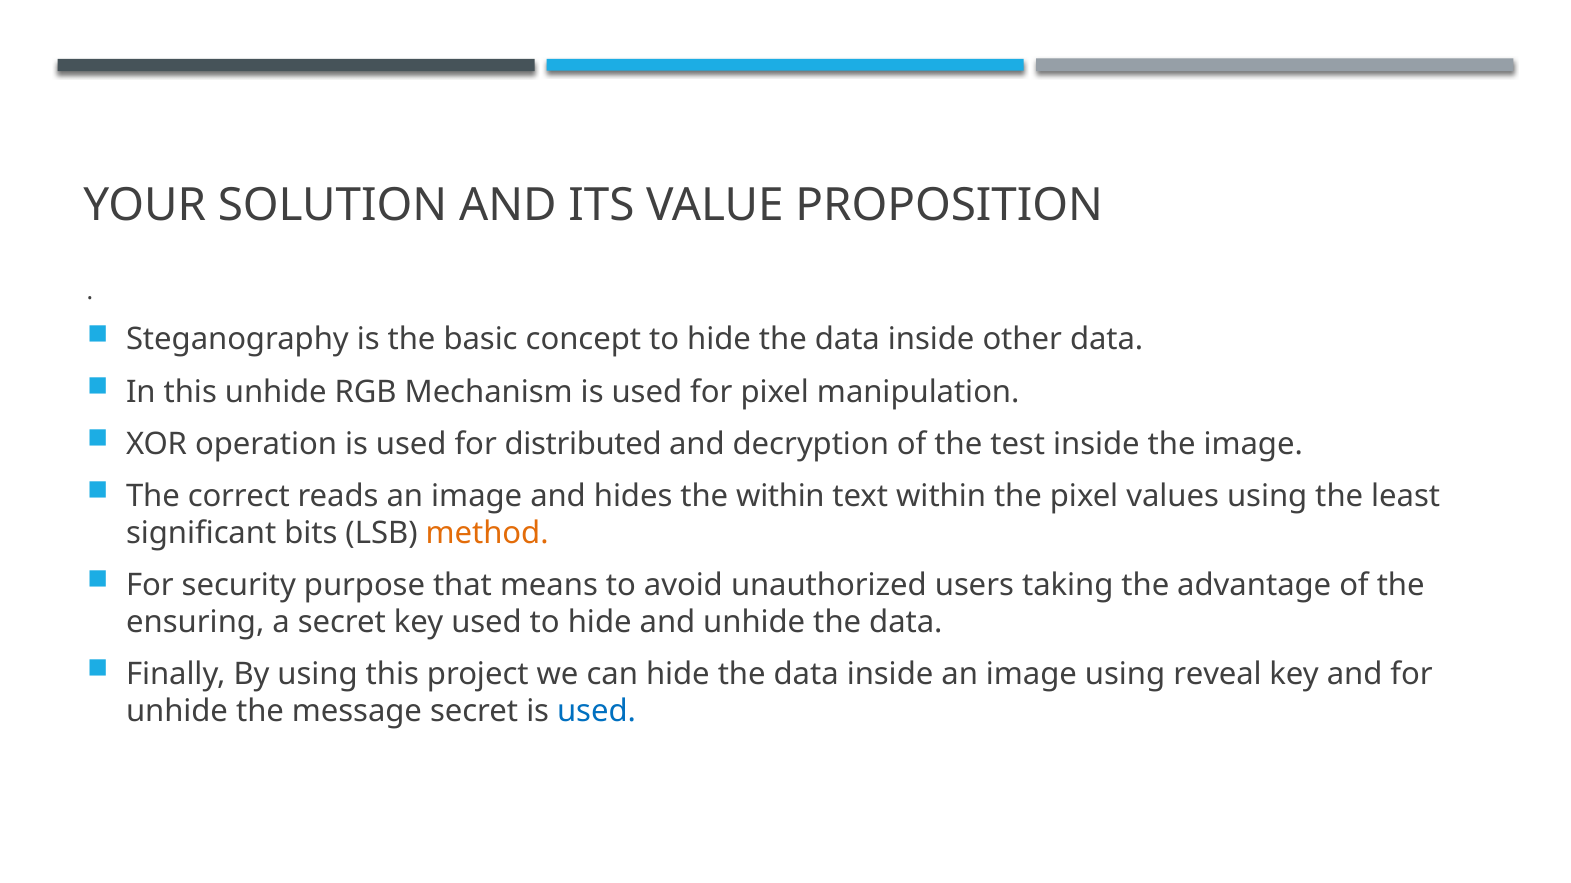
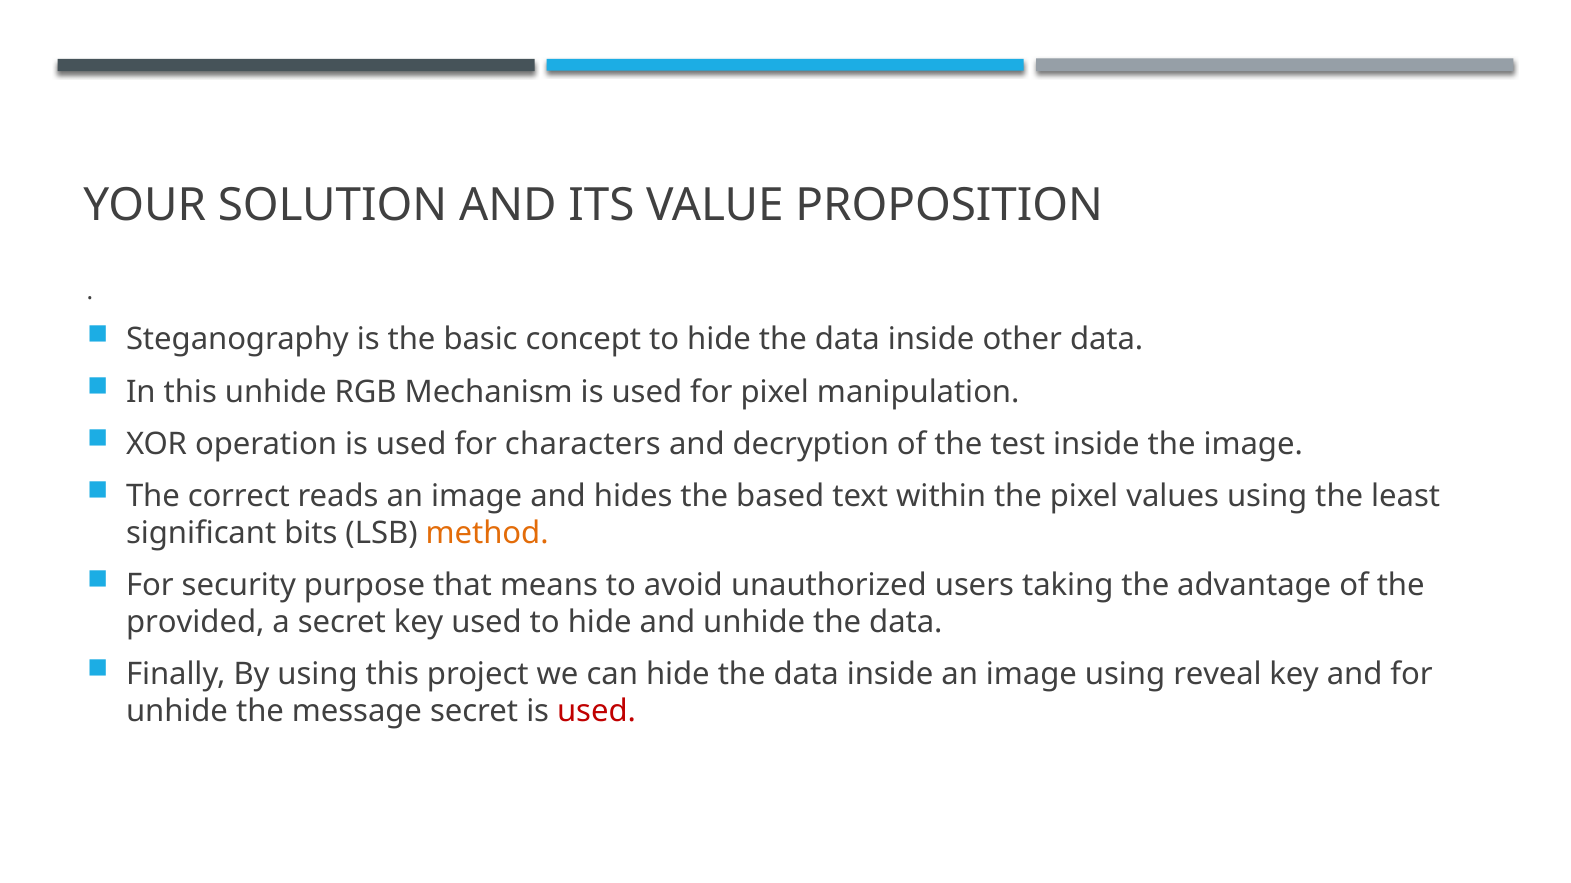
distributed: distributed -> characters
the within: within -> based
ensuring: ensuring -> provided
used at (597, 711) colour: blue -> red
